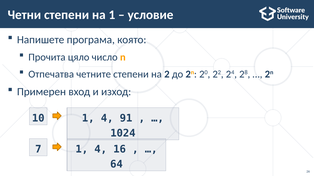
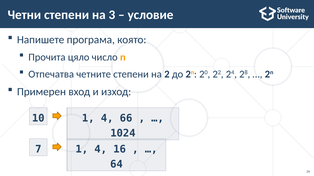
на 1: 1 -> 3
91: 91 -> 66
